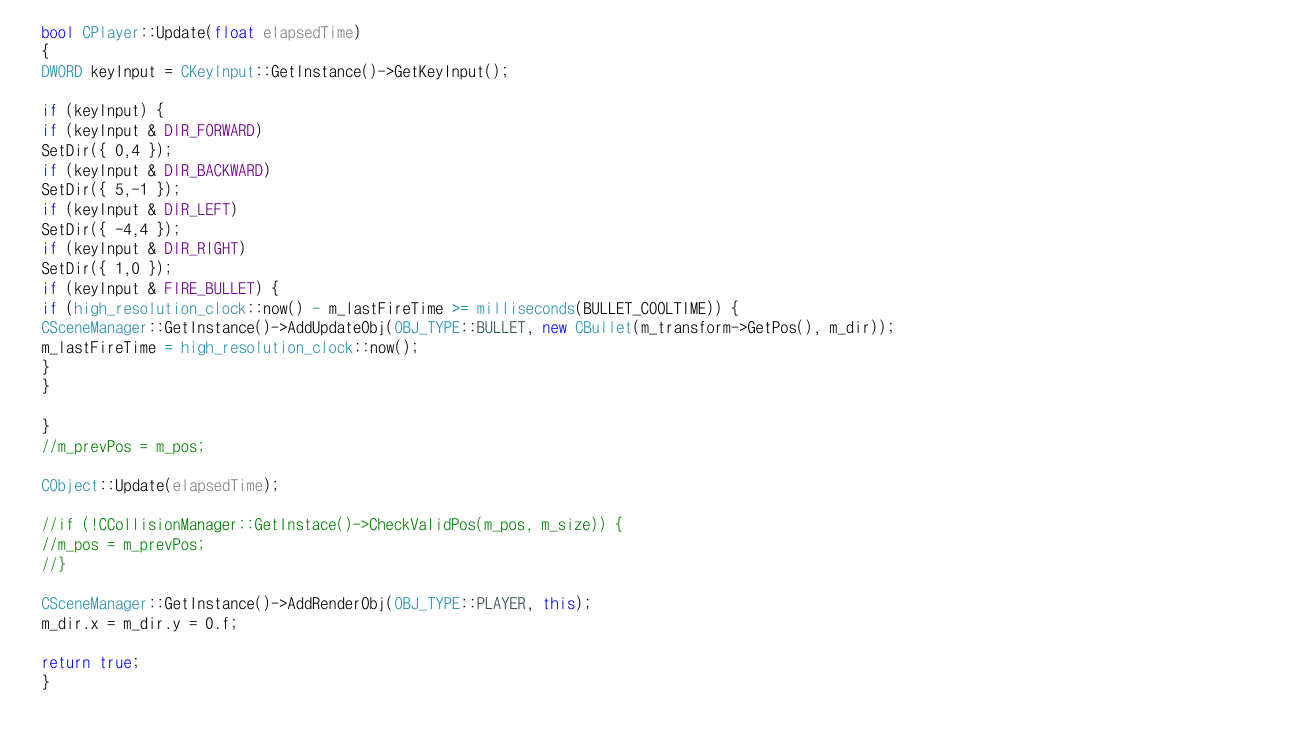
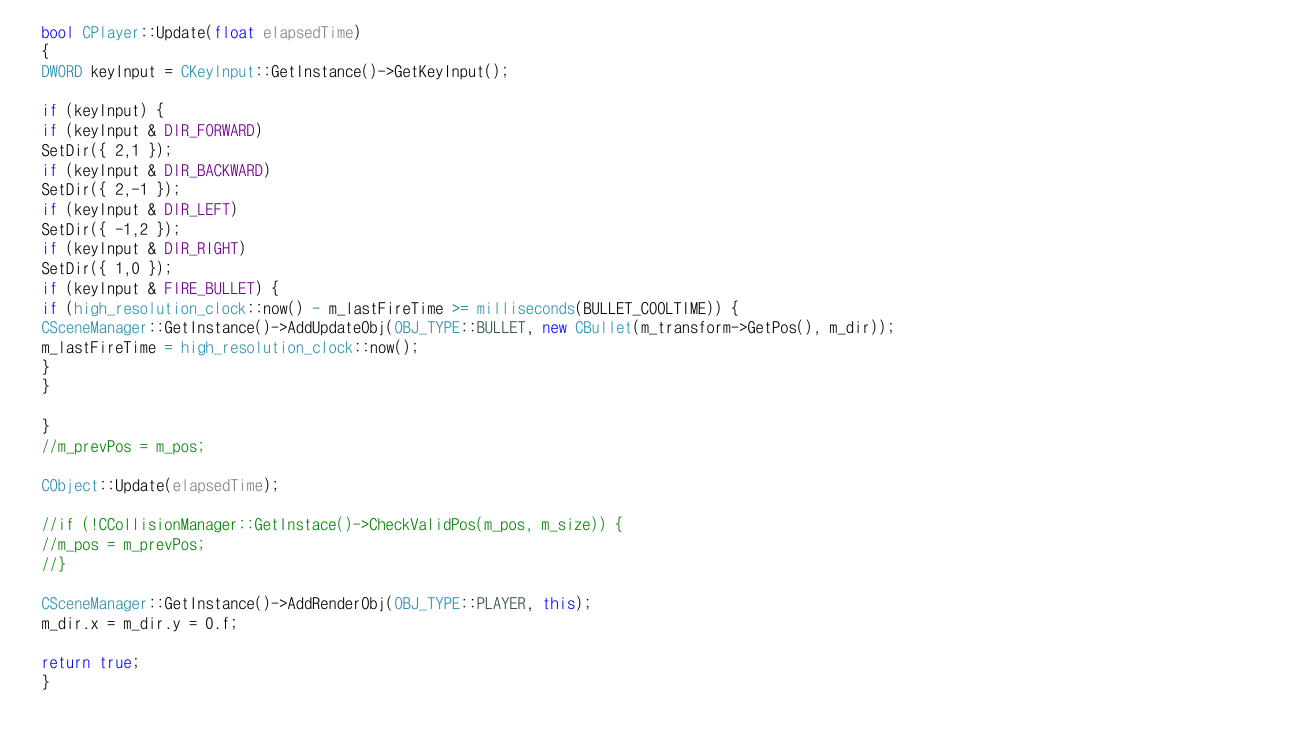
0,4: 0,4 -> 2,1
5,-1: 5,-1 -> 2,-1
-4,4: -4,4 -> -1,2
